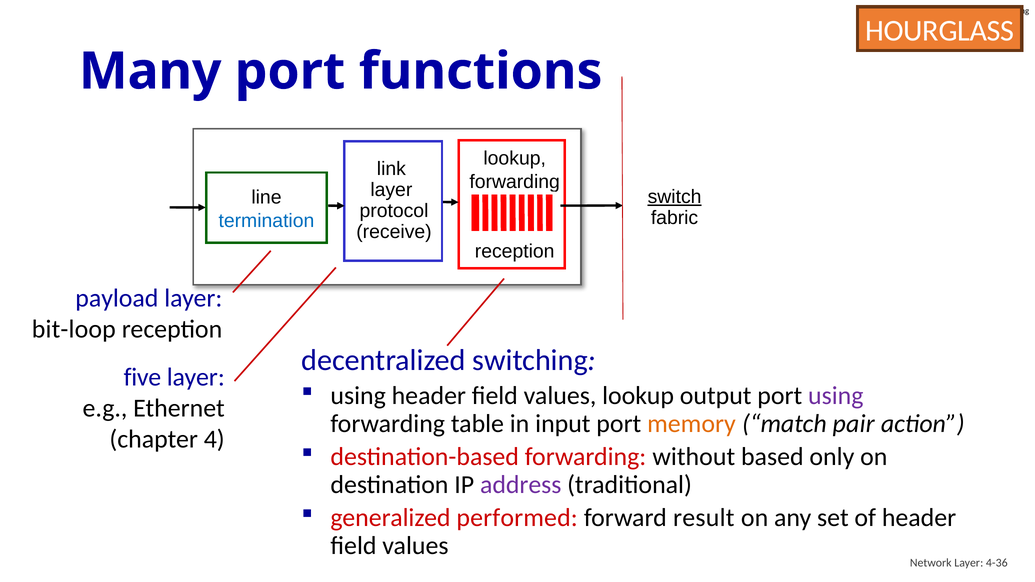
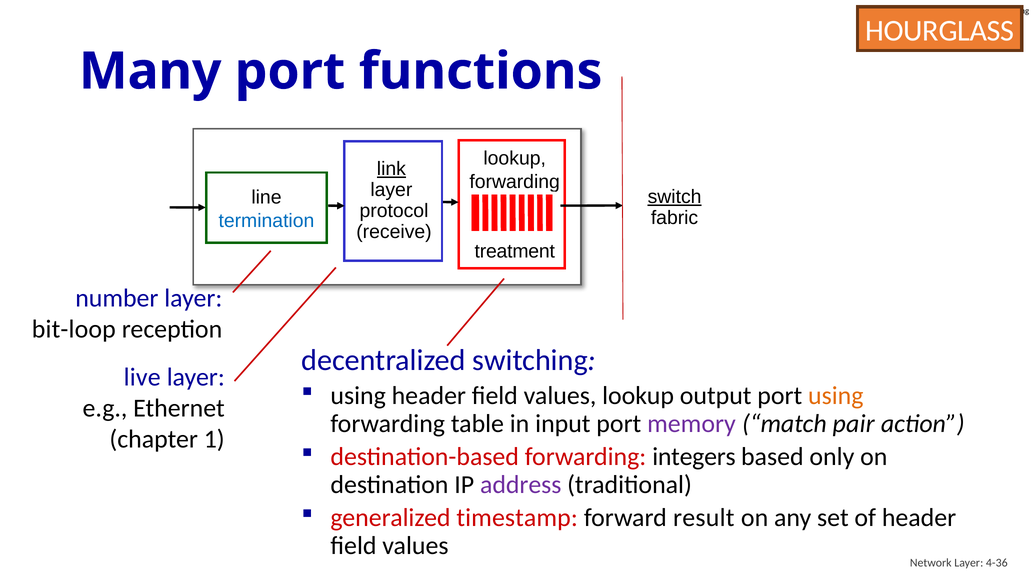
link underline: none -> present
reception at (515, 252): reception -> treatment
payload: payload -> number
five: five -> live
using at (836, 396) colour: purple -> orange
memory colour: orange -> purple
4: 4 -> 1
without: without -> integers
performed: performed -> timestamp
